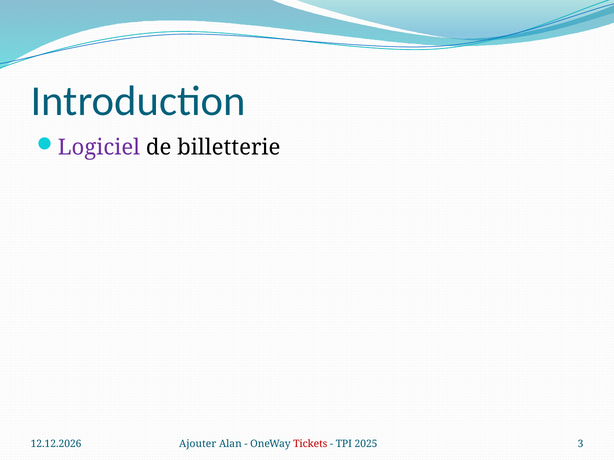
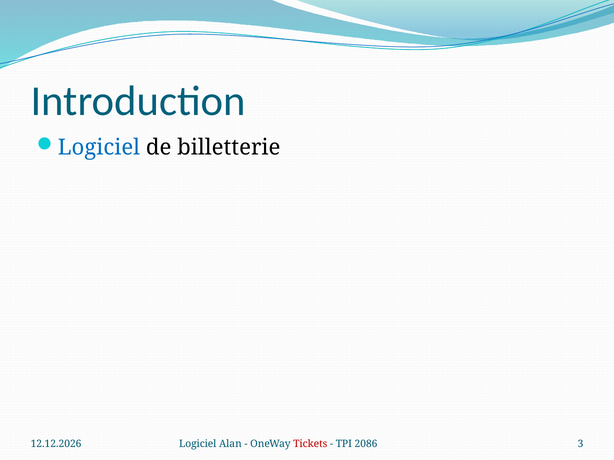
Logiciel at (99, 148) colour: purple -> blue
Ajouter at (198, 444): Ajouter -> Logiciel
2025: 2025 -> 2086
